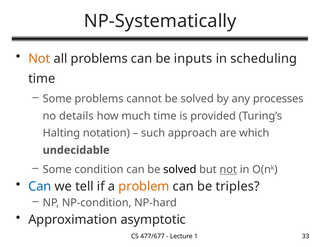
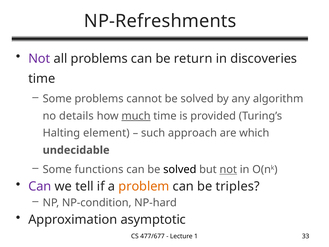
NP-Systematically: NP-Systematically -> NP-Refreshments
Not at (39, 59) colour: orange -> purple
inputs: inputs -> return
scheduling: scheduling -> discoveries
processes: processes -> algorithm
much underline: none -> present
notation: notation -> element
condition: condition -> functions
Can at (40, 186) colour: blue -> purple
